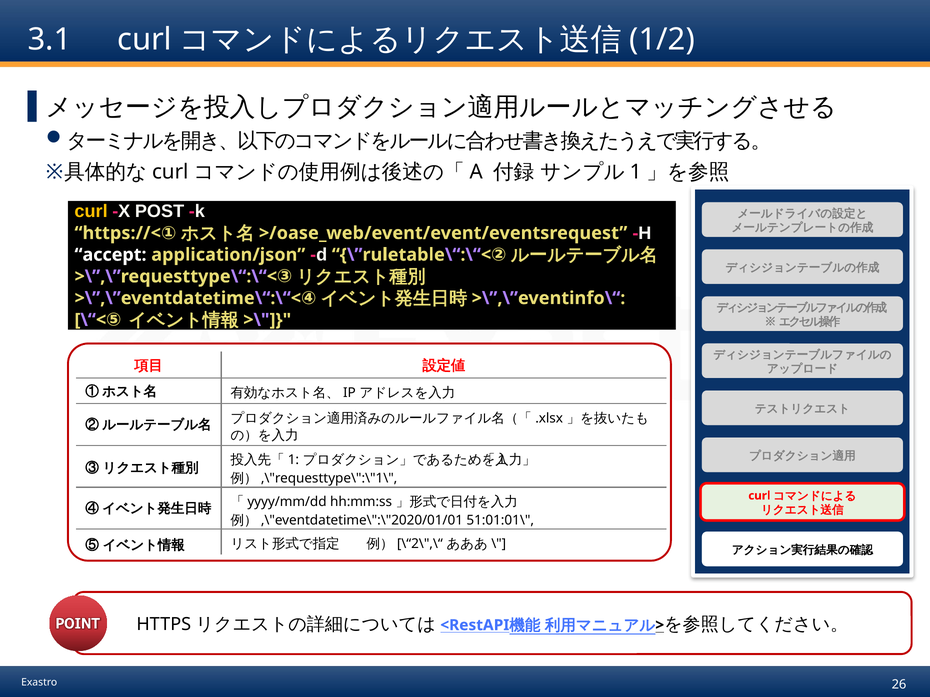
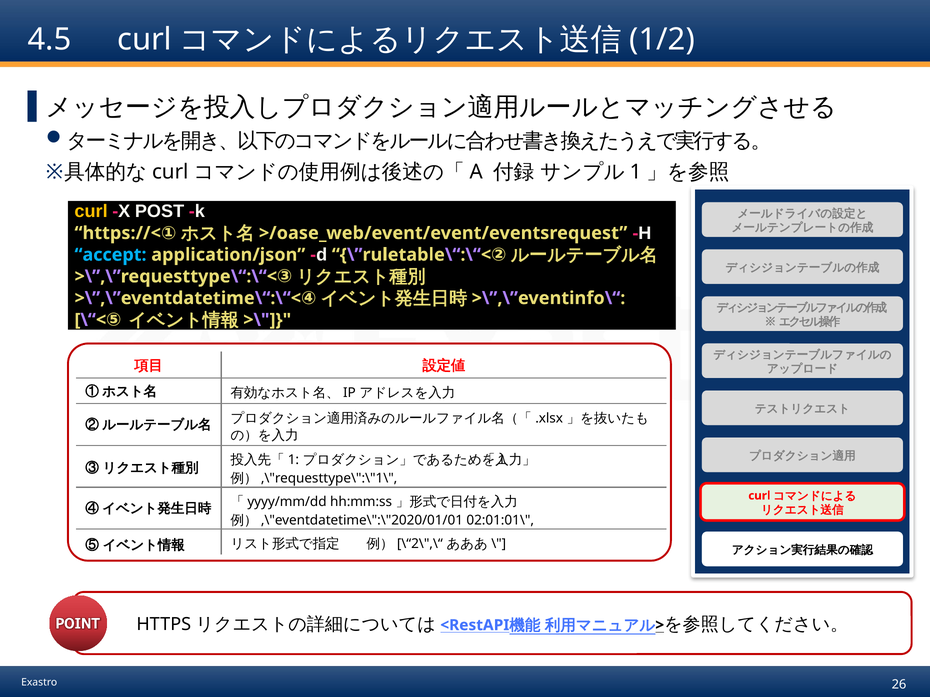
3.1: 3.1 -> 4.5
accept colour: white -> light blue
51:01:01\: 51:01:01\ -> 02:01:01\
